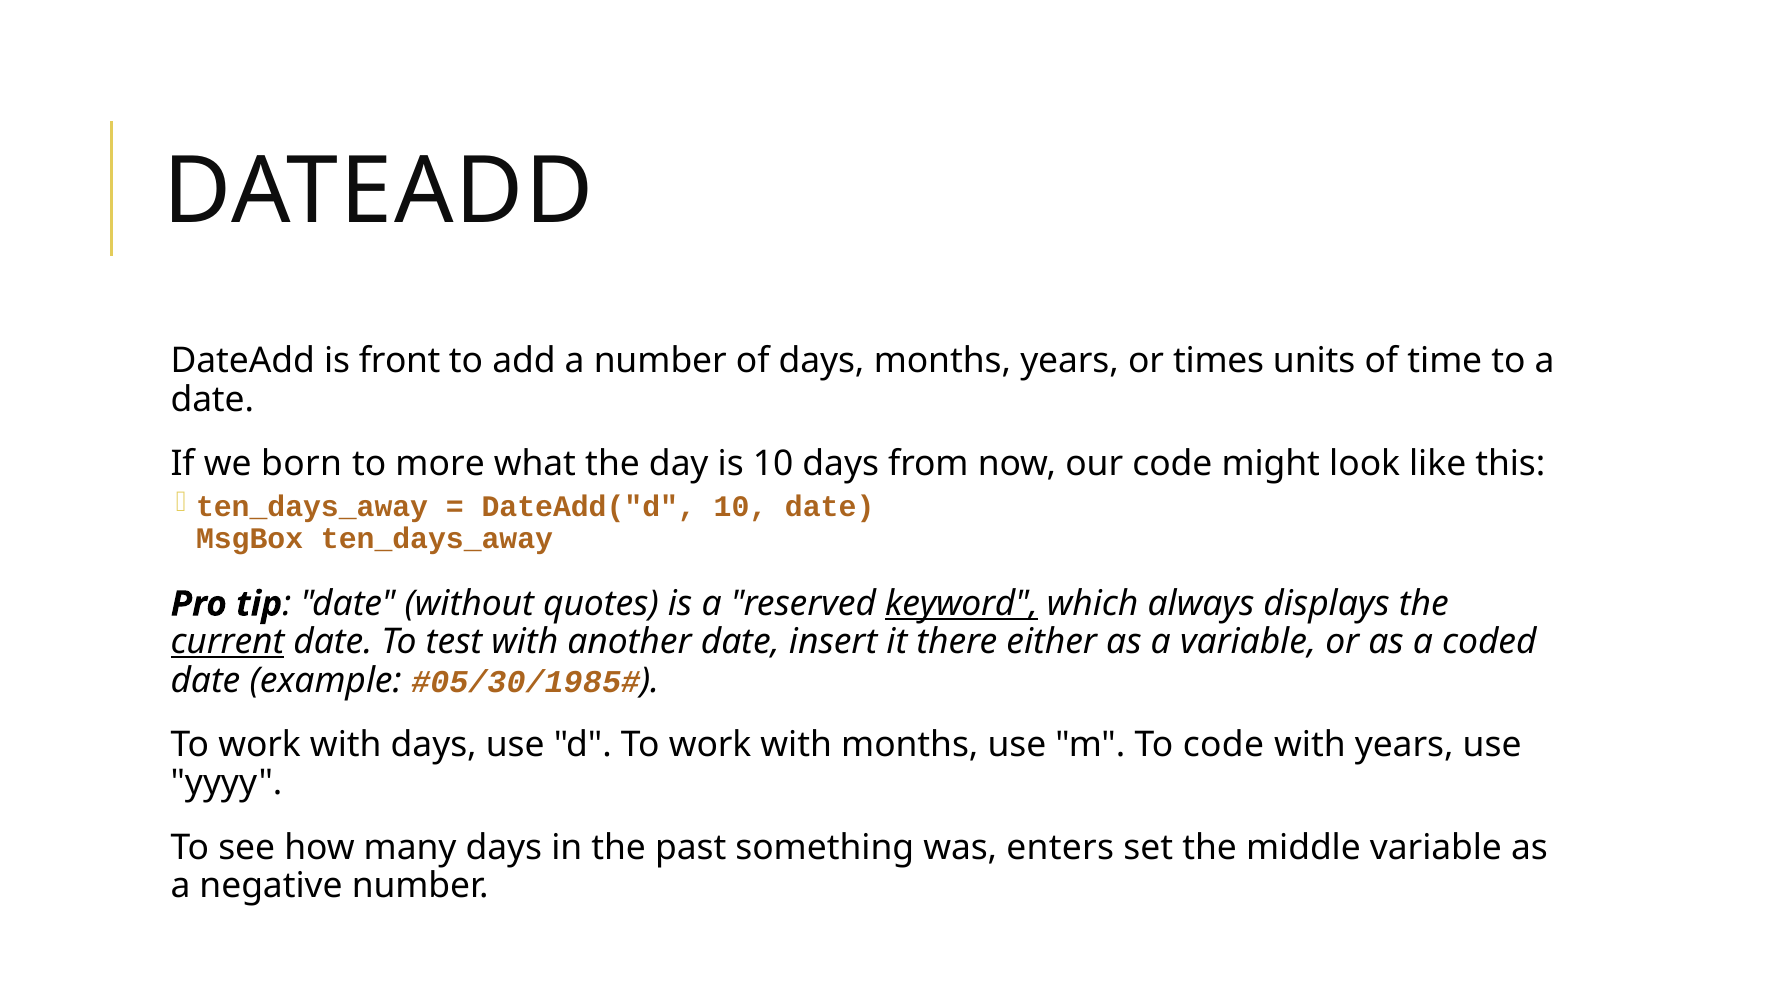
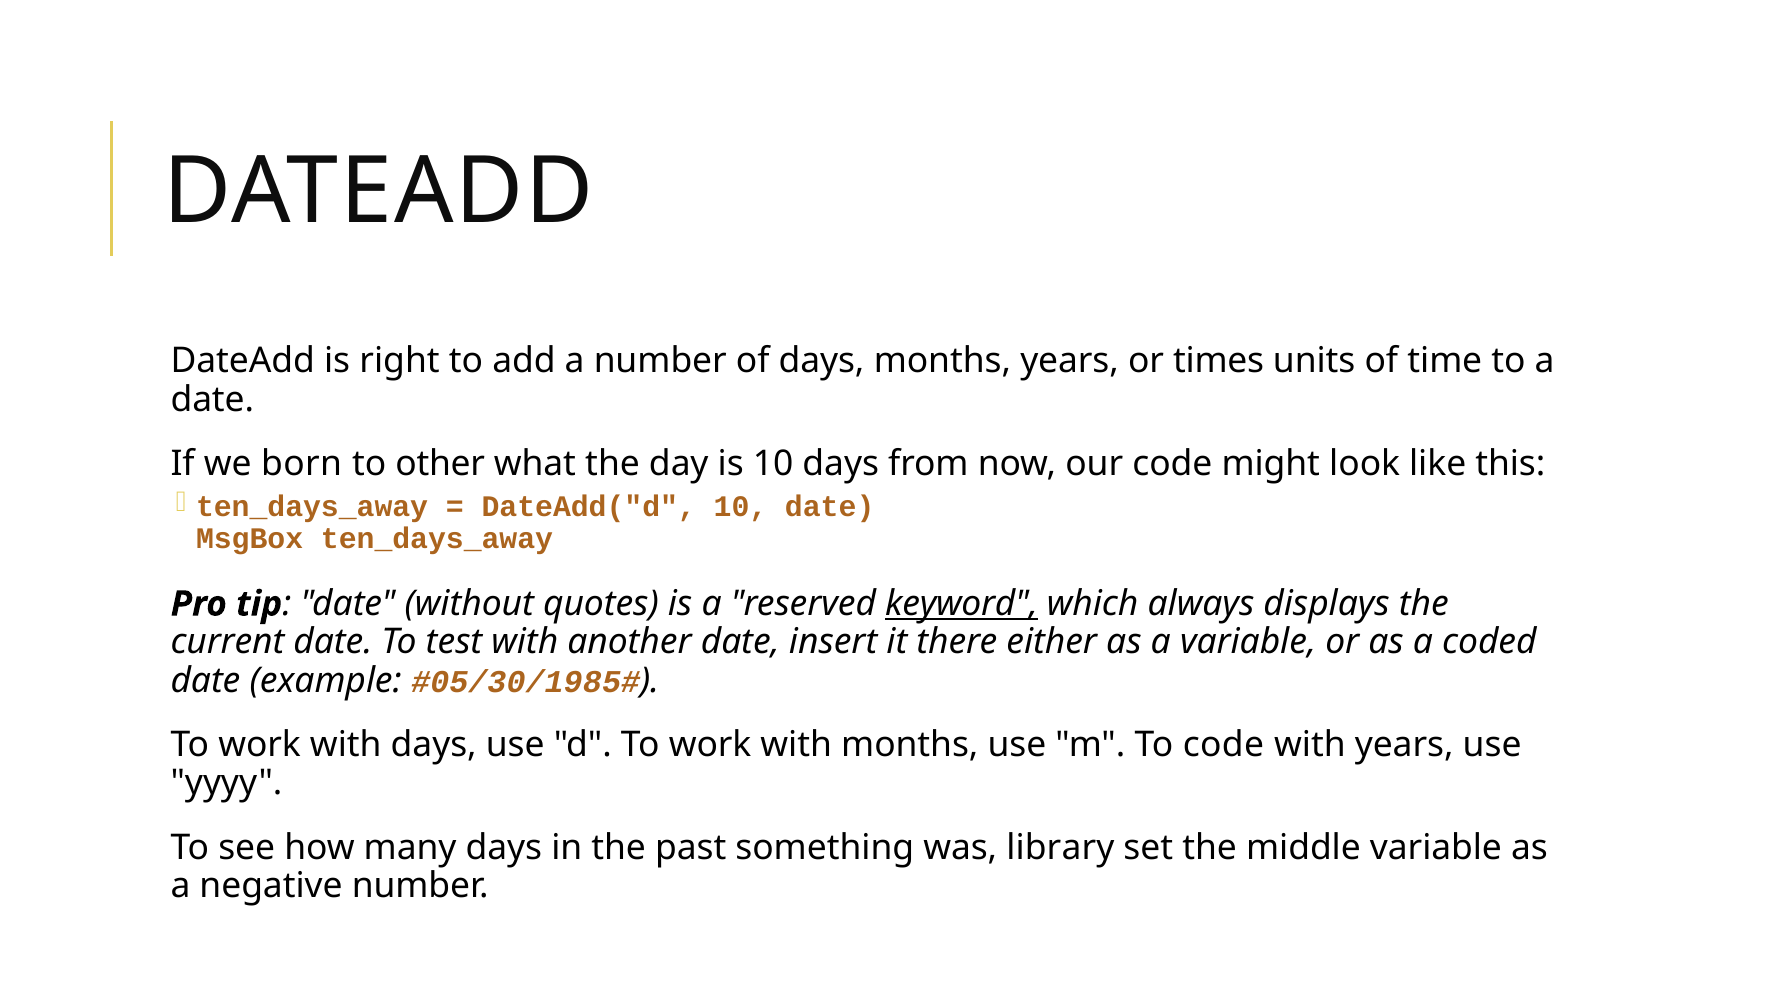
front: front -> right
more: more -> other
current underline: present -> none
enters: enters -> library
